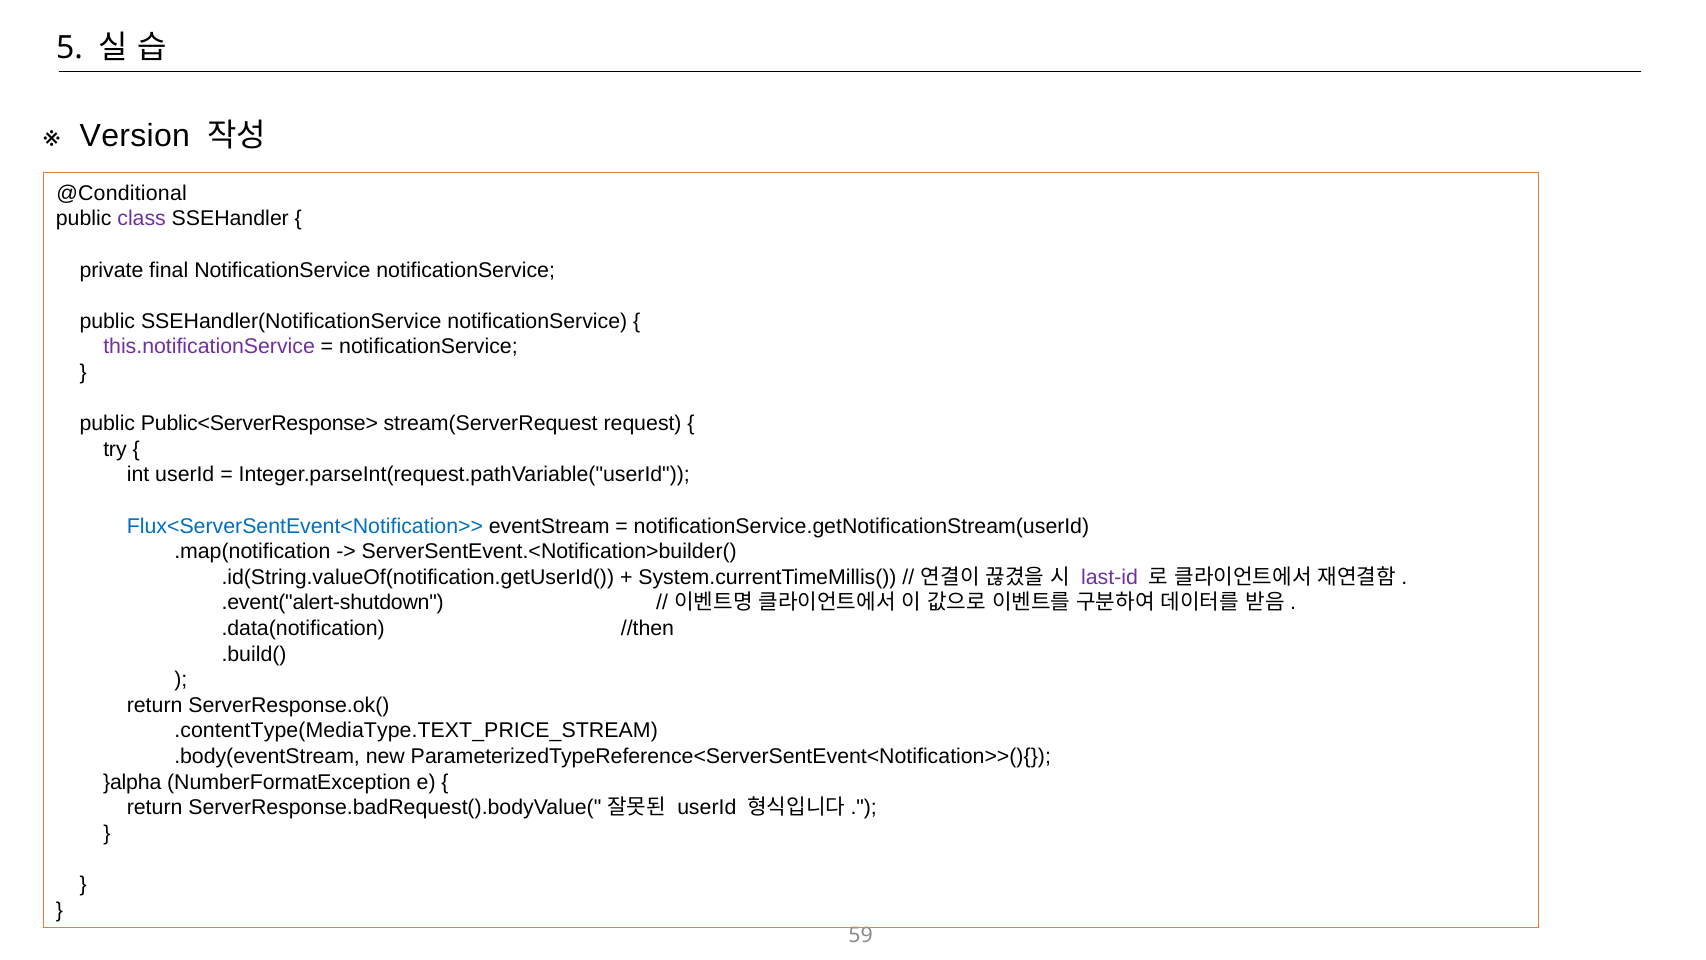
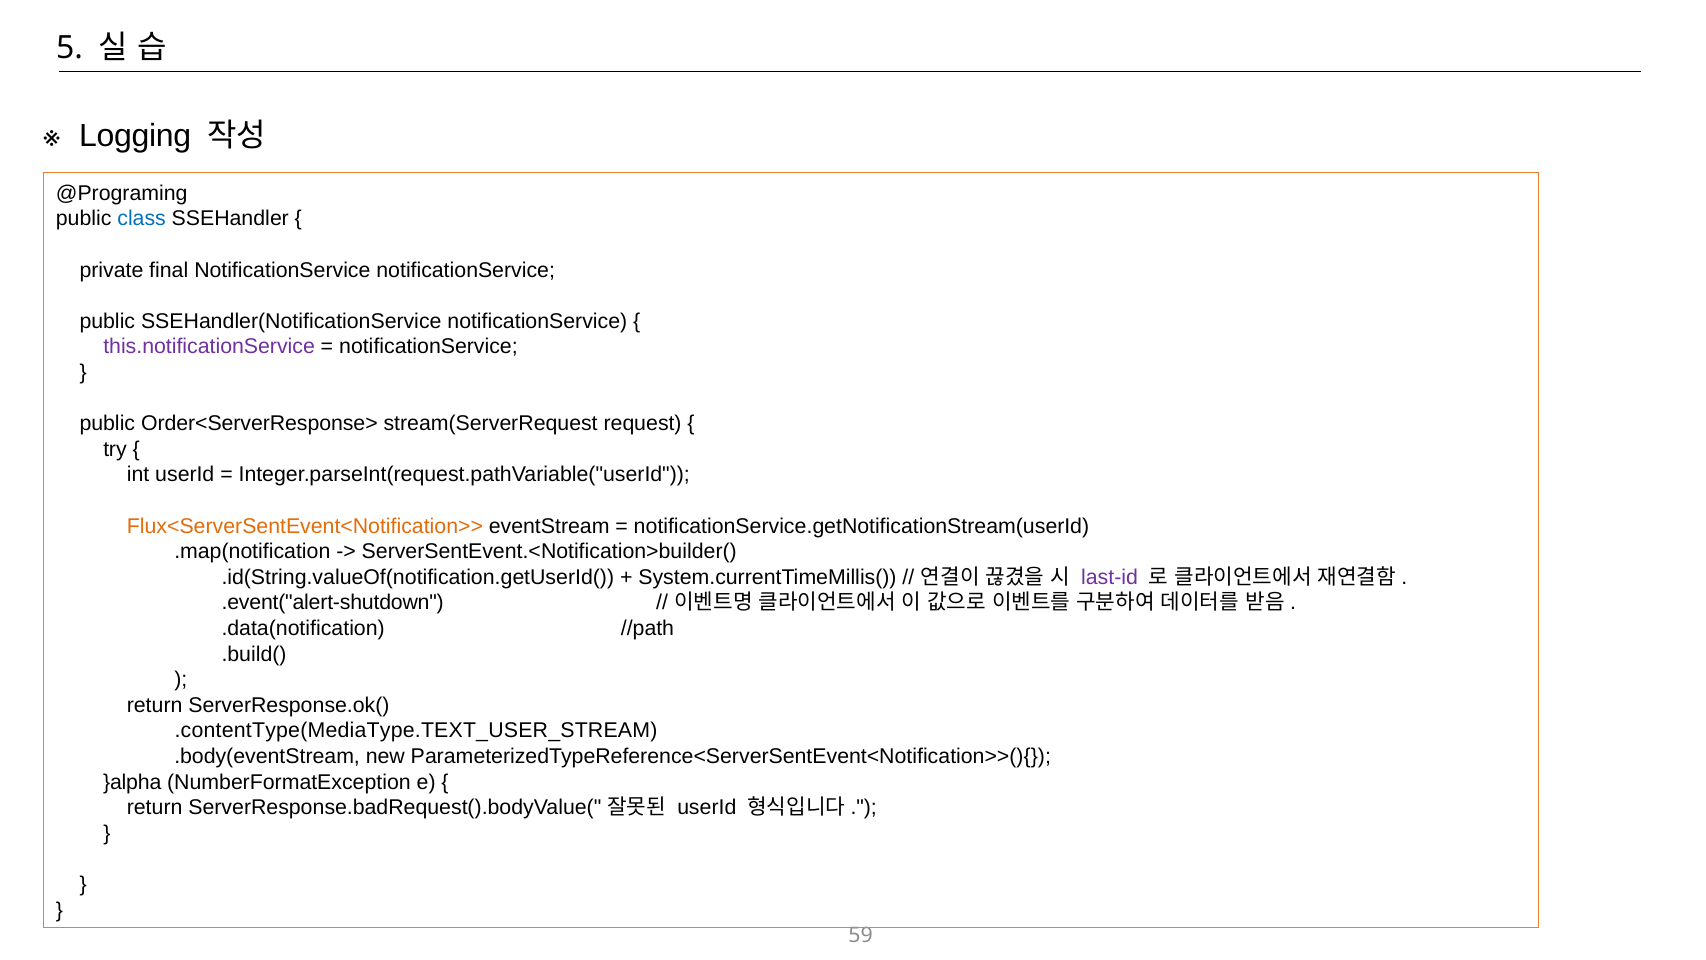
Version: Version -> Logging
@Conditional: @Conditional -> @Programing
class colour: purple -> blue
Public<ServerResponse>: Public<ServerResponse> -> Order<ServerResponse>
Flux<ServerSentEvent<Notification>> colour: blue -> orange
//then: //then -> //path
.contentType(MediaType.TEXT_PRICE_STREAM: .contentType(MediaType.TEXT_PRICE_STREAM -> .contentType(MediaType.TEXT_USER_STREAM
